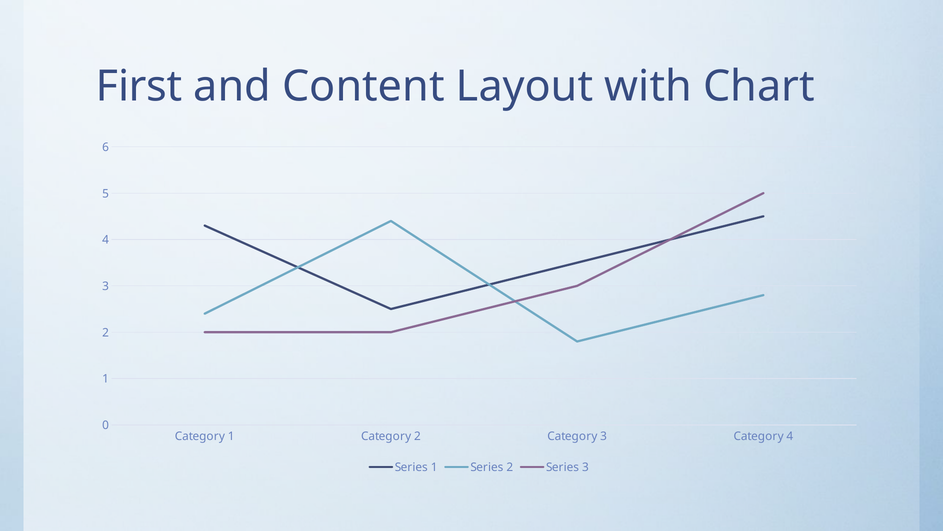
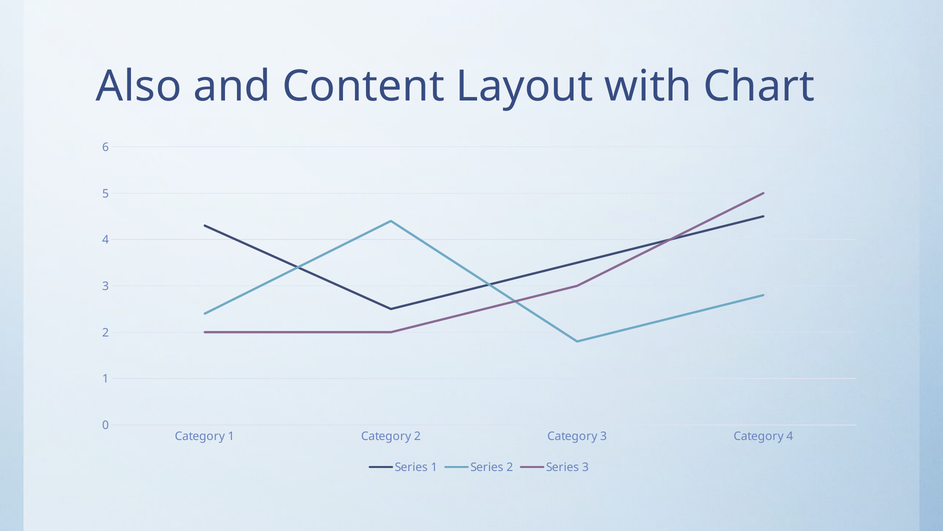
First: First -> Also
